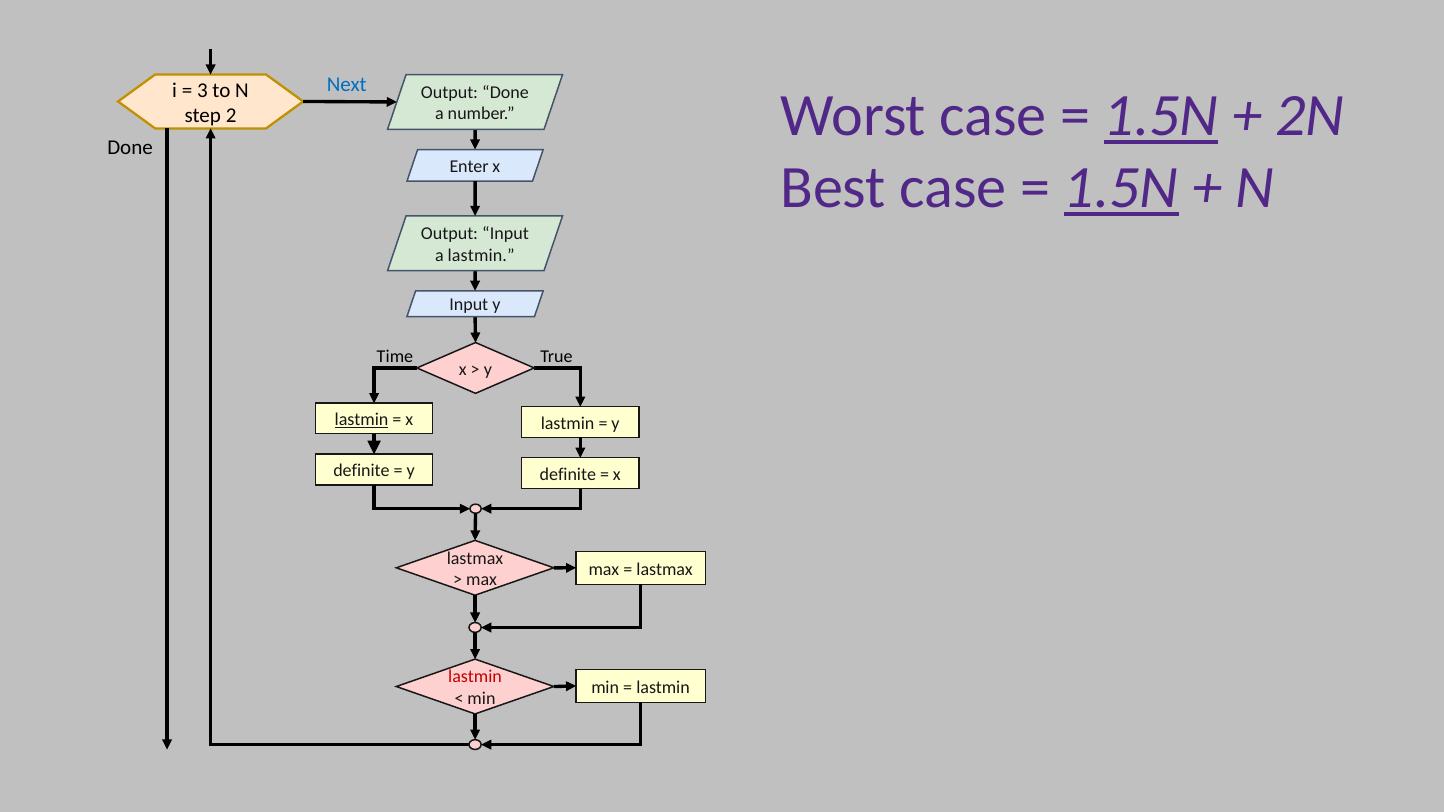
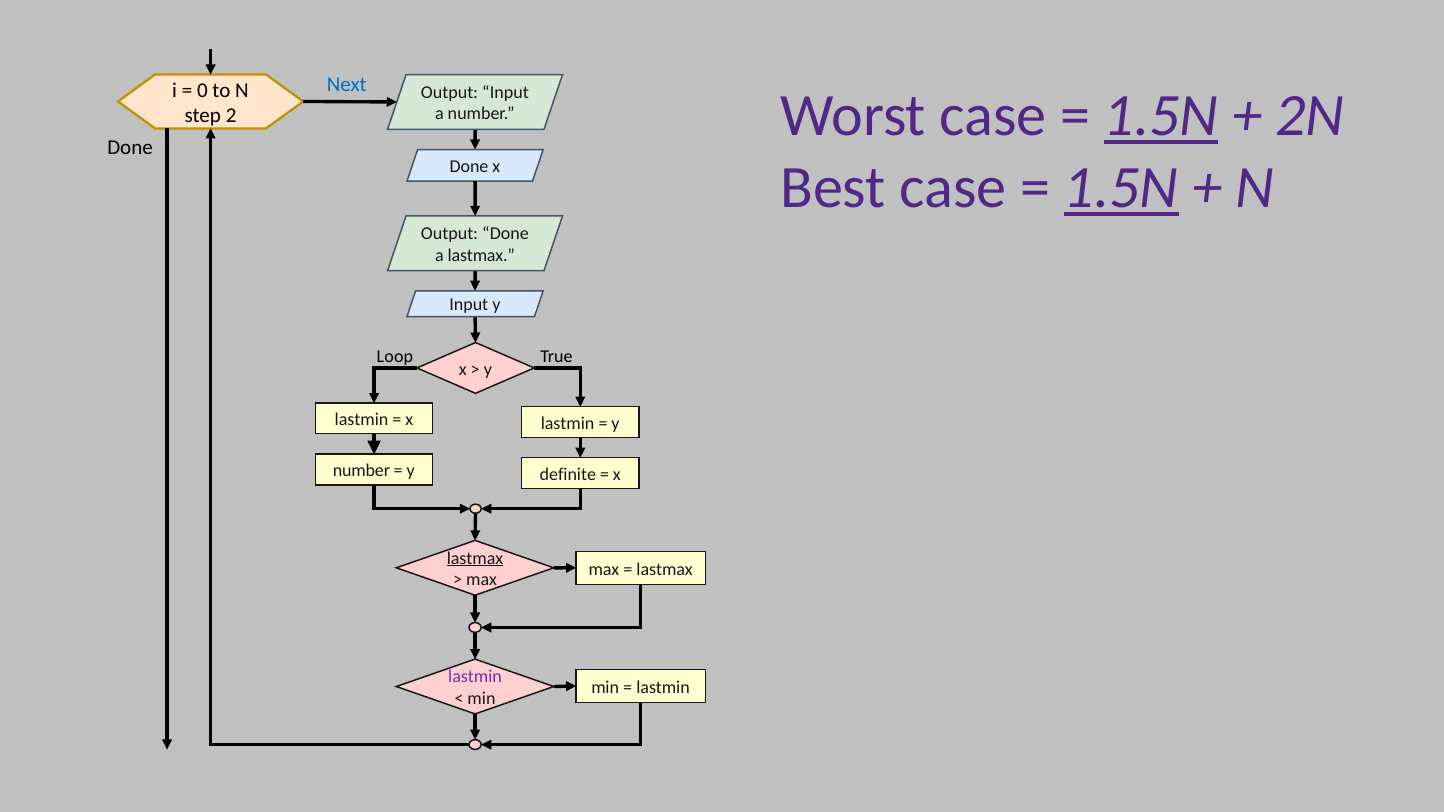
3: 3 -> 0
Output Done: Done -> Input
Enter at (469, 167): Enter -> Done
Output Input: Input -> Done
a lastmin: lastmin -> lastmax
Time: Time -> Loop
lastmin at (362, 420) underline: present -> none
definite at (361, 471): definite -> number
lastmax at (475, 558) underline: none -> present
lastmin at (475, 677) colour: red -> purple
